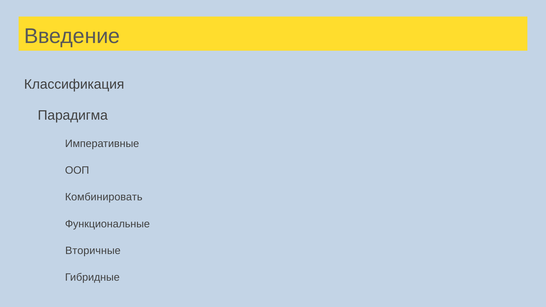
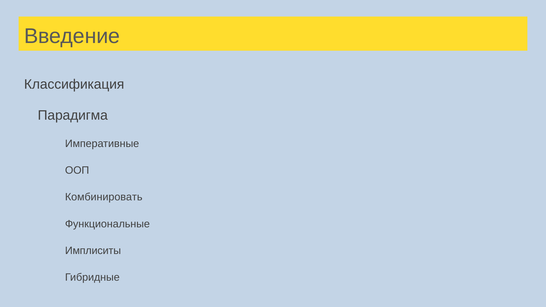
Вторичные: Вторичные -> Имплиситы
